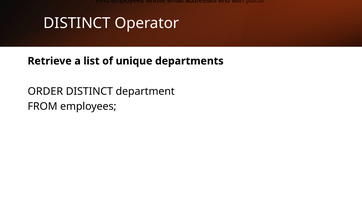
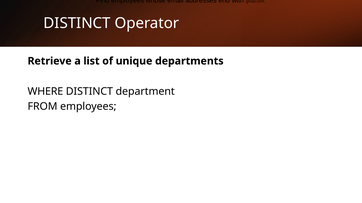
ORDER: ORDER -> WHERE
